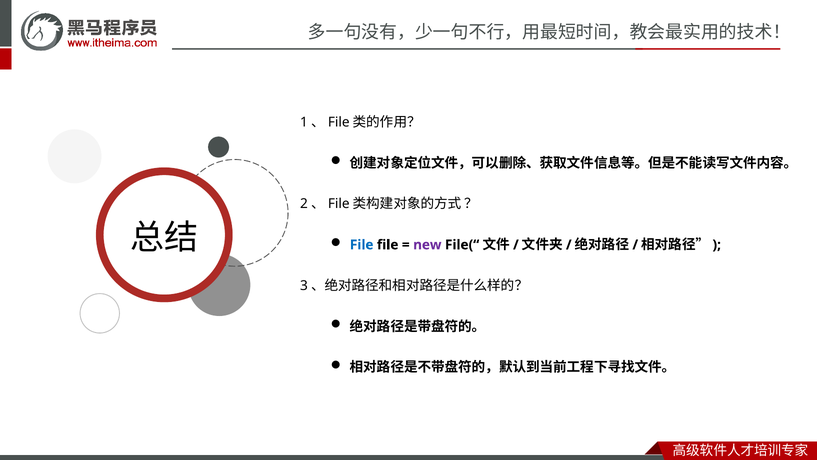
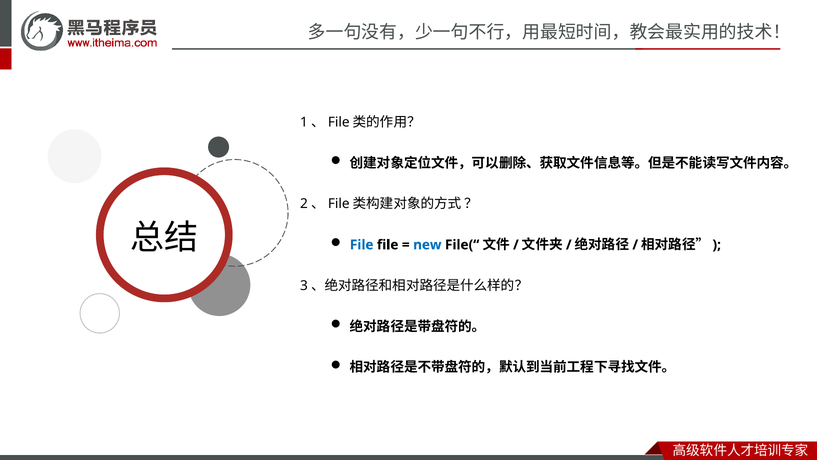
new colour: purple -> blue
